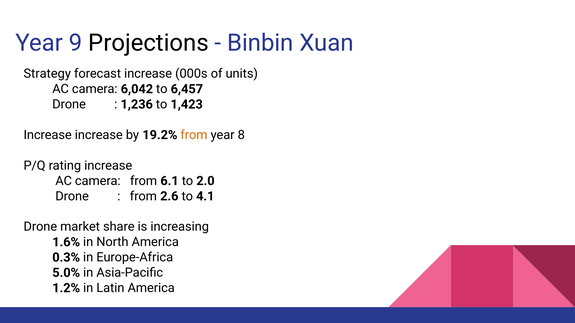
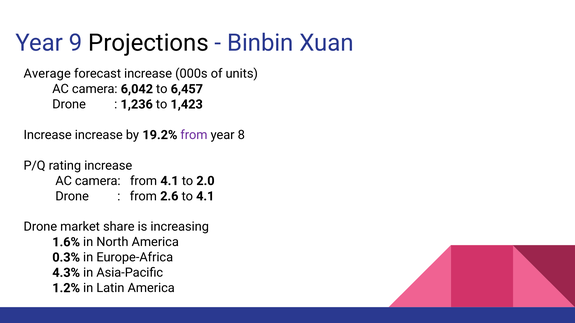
Strategy: Strategy -> Average
from at (194, 135) colour: orange -> purple
from 6.1: 6.1 -> 4.1
5.0%: 5.0% -> 4.3%
